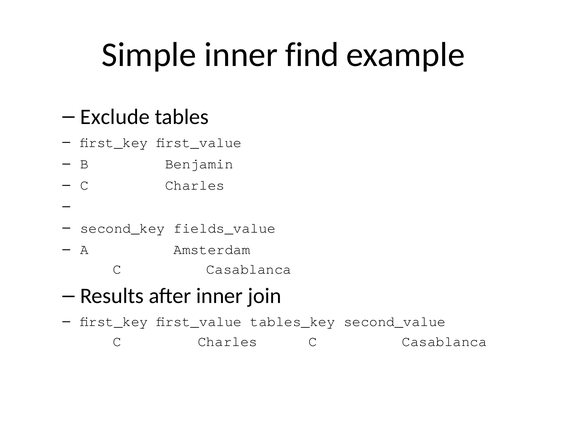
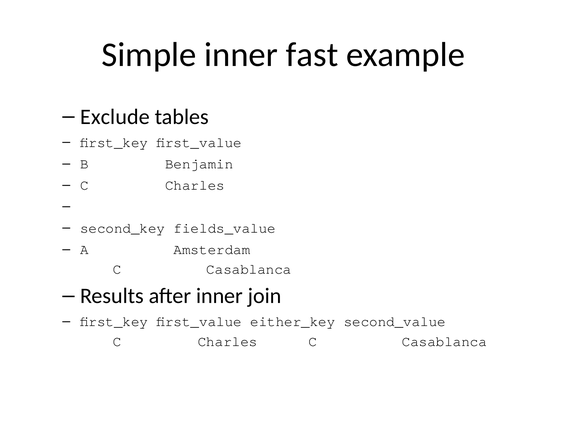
find: find -> fast
tables_key: tables_key -> either_key
